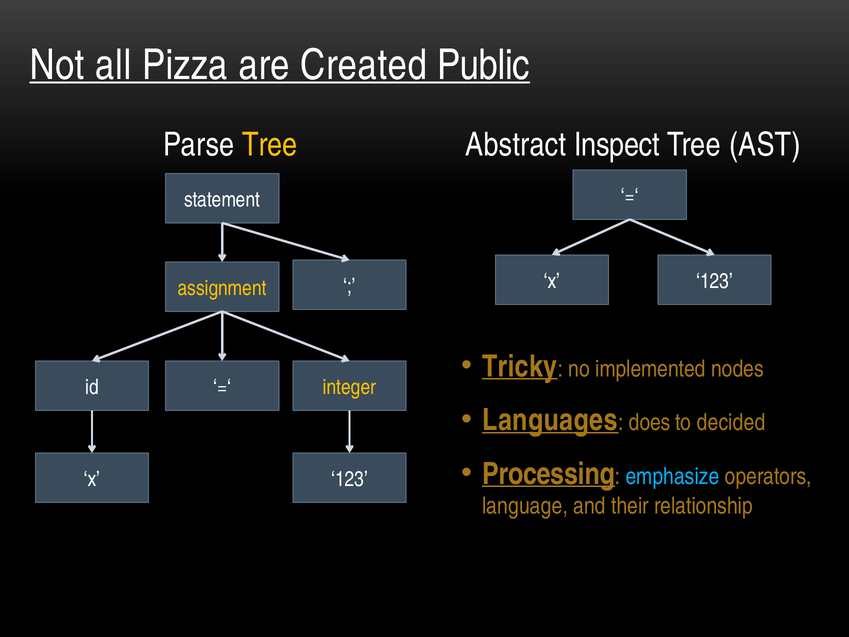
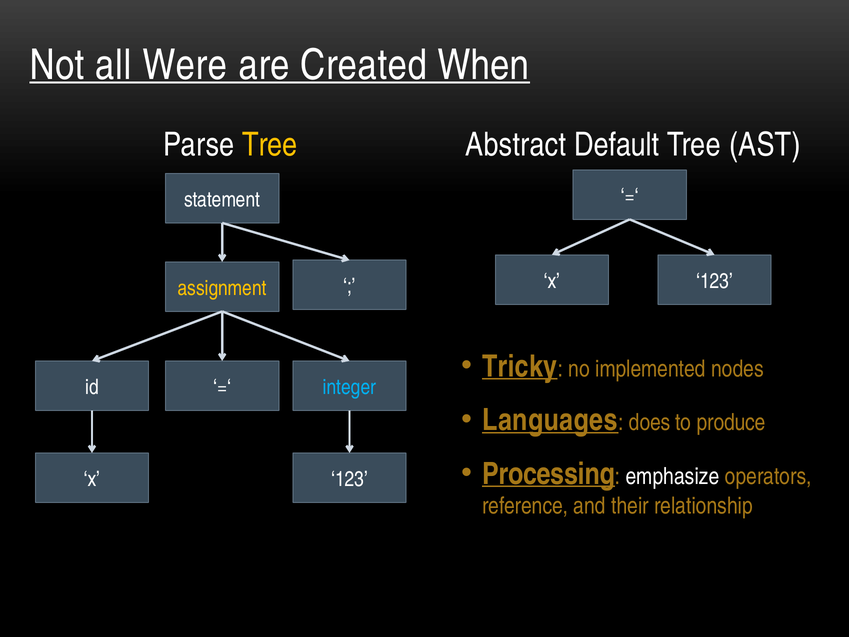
Pizza: Pizza -> Were
Public: Public -> When
Inspect: Inspect -> Default
integer colour: yellow -> light blue
decided: decided -> produce
emphasize colour: light blue -> white
language: language -> reference
